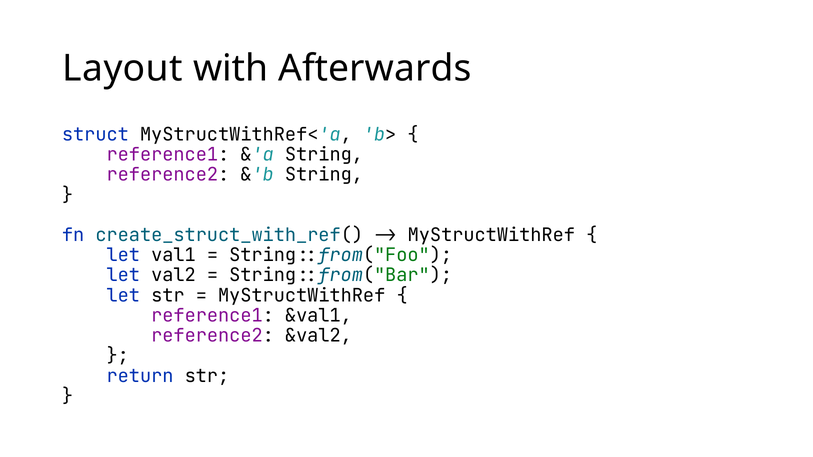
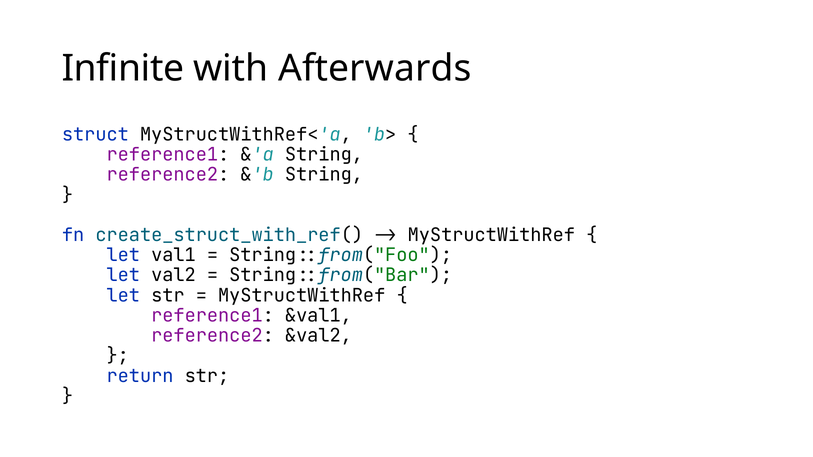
Layout: Layout -> Infinite
